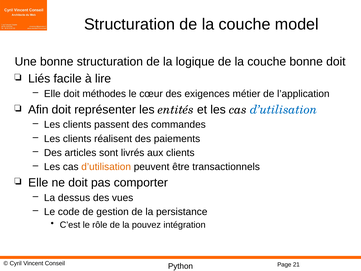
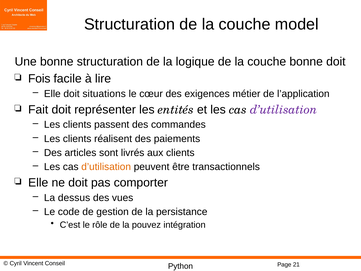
Liés: Liés -> Fois
méthodes: méthodes -> situations
Afin: Afin -> Fait
d’utilisation at (284, 109) colour: blue -> purple
